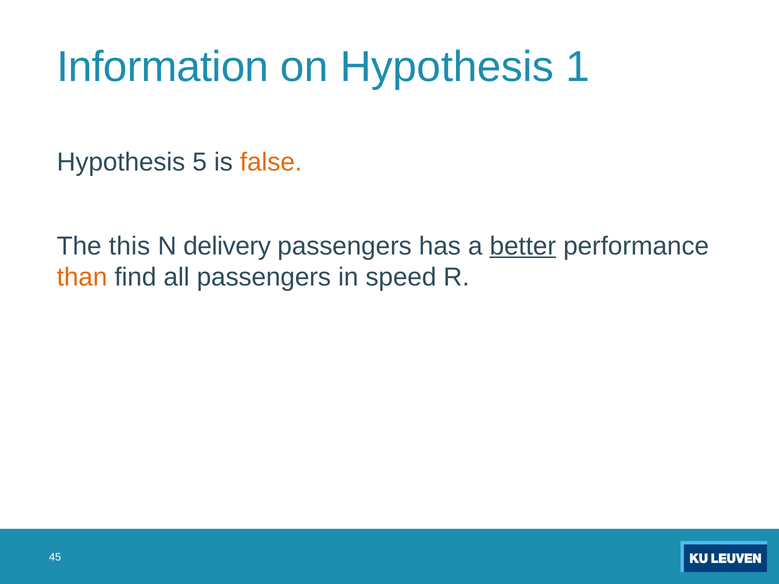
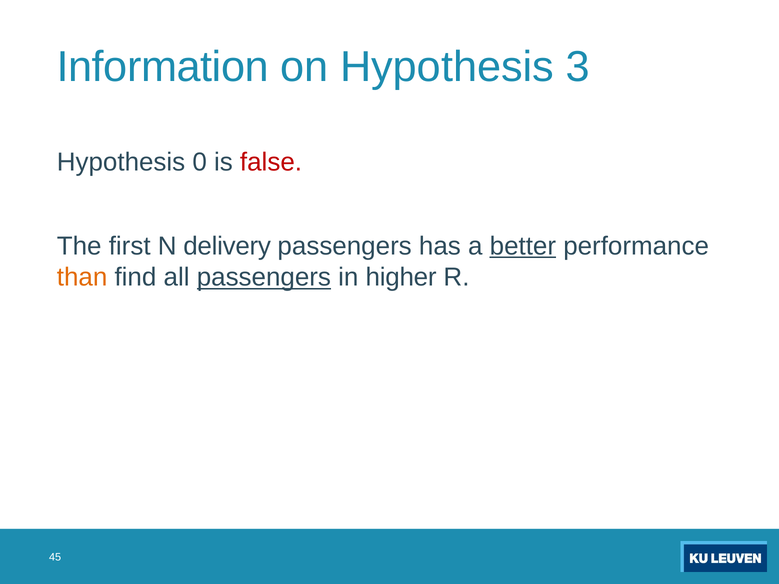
1: 1 -> 3
5: 5 -> 0
false colour: orange -> red
this: this -> first
passengers at (264, 278) underline: none -> present
speed: speed -> higher
